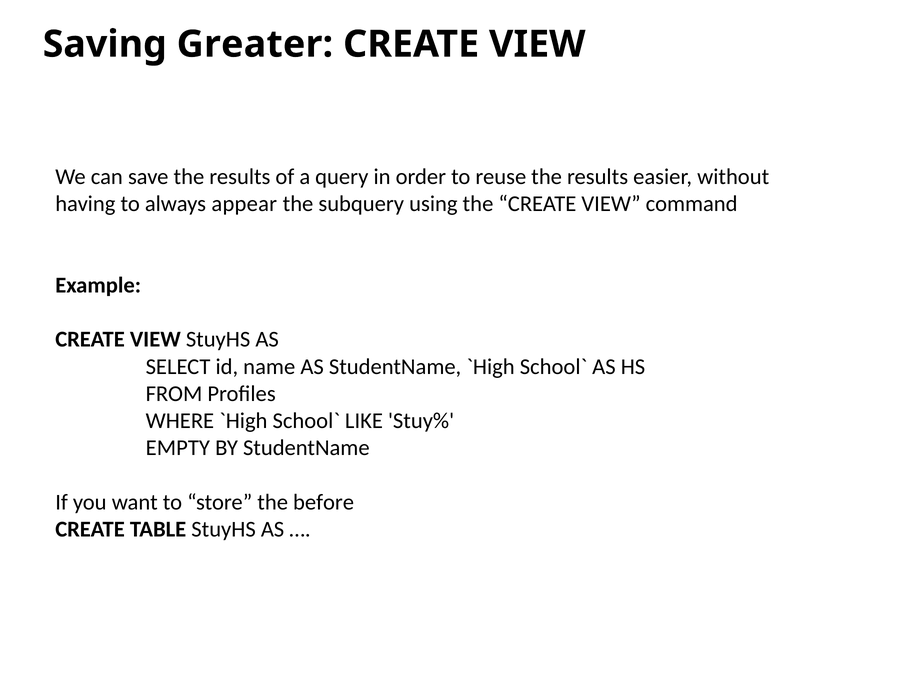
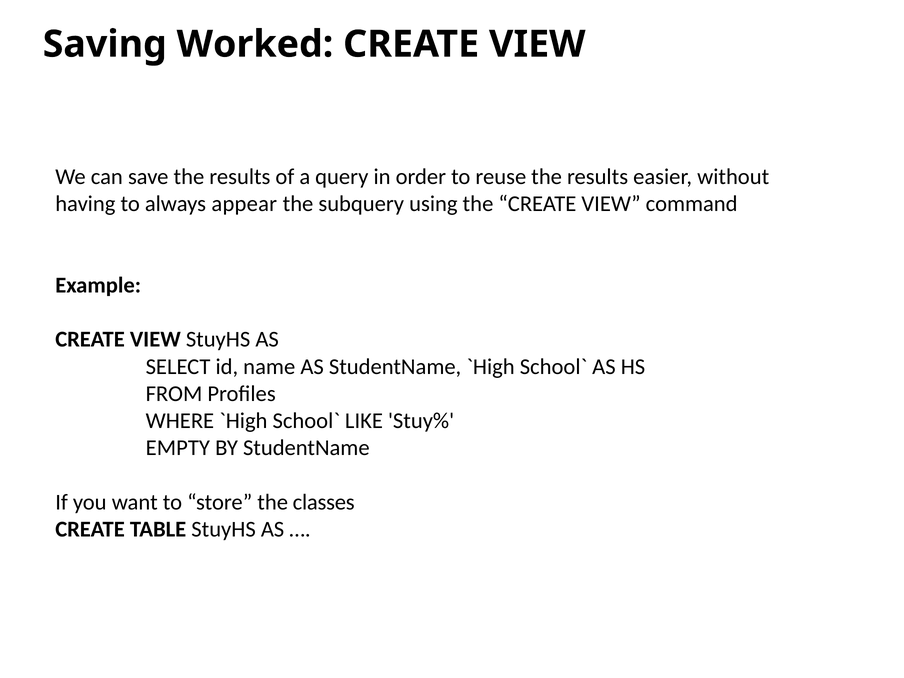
Greater: Greater -> Worked
before: before -> classes
